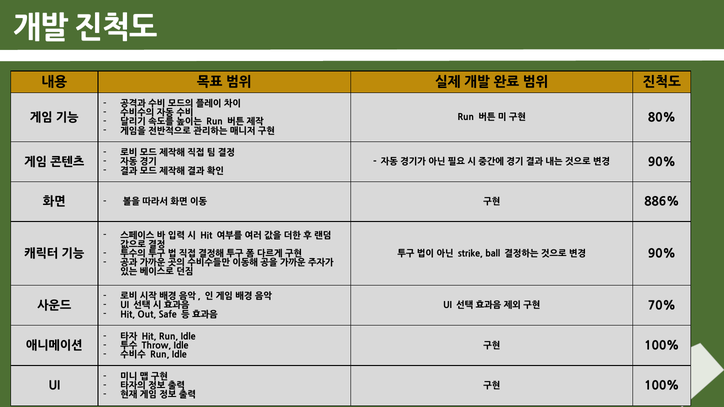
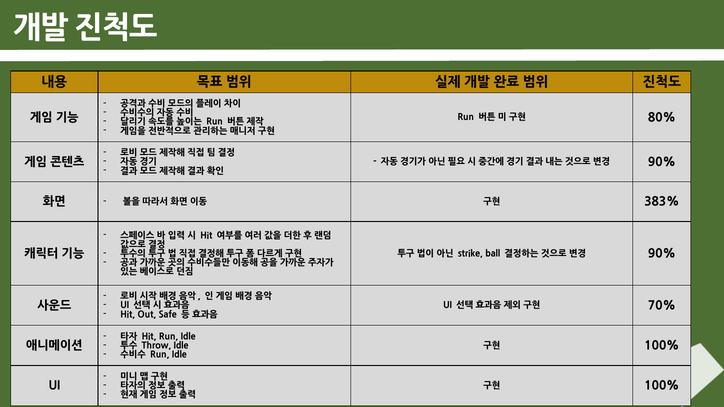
886%: 886% -> 383%
